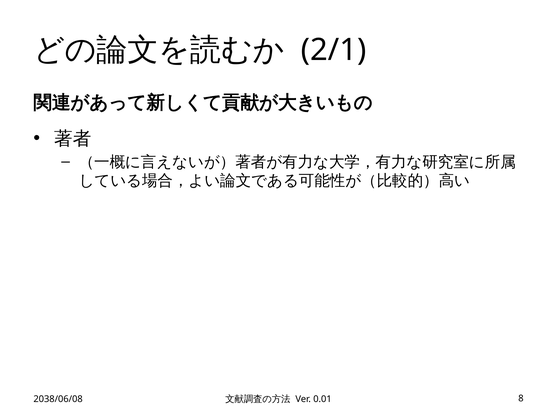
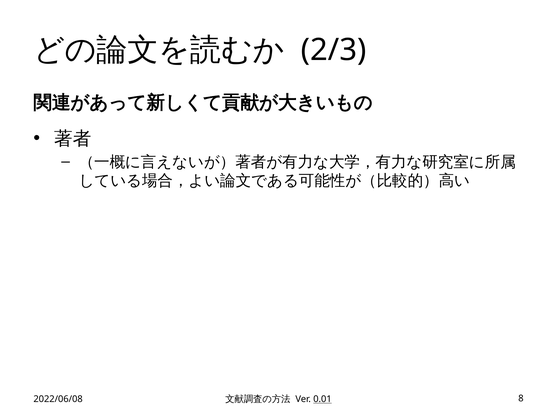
2/1: 2/1 -> 2/3
2038/06/08: 2038/06/08 -> 2022/06/08
0.01 underline: none -> present
